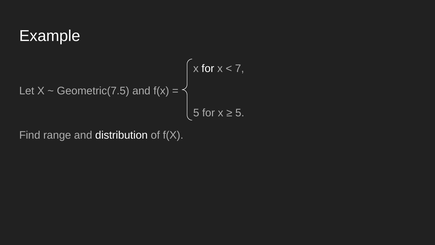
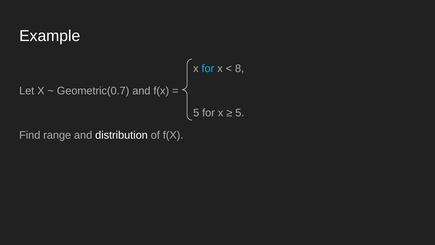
for at (208, 68) colour: white -> light blue
7: 7 -> 8
Geometric(7.5: Geometric(7.5 -> Geometric(0.7
